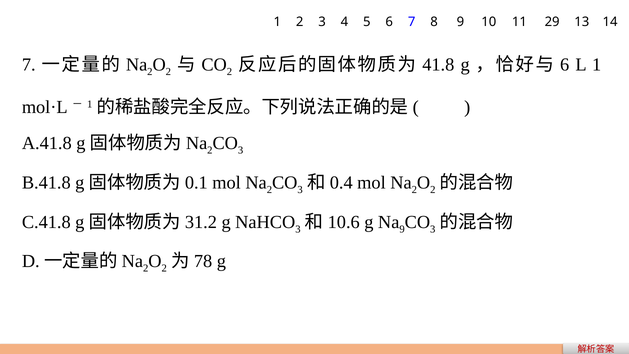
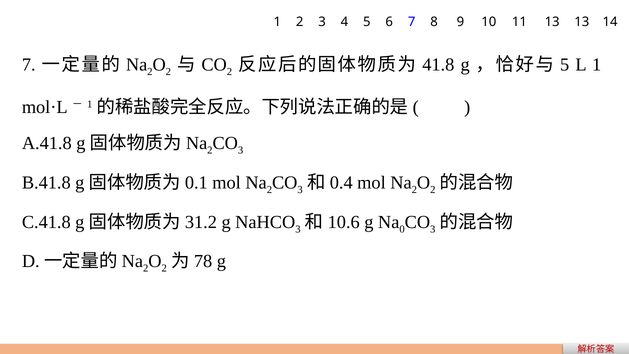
11 29: 29 -> 13
6 at (565, 65): 6 -> 5
9 at (402, 229): 9 -> 0
